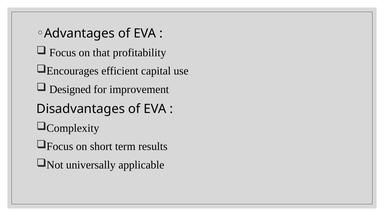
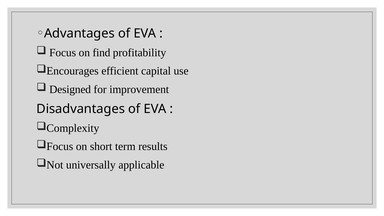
that: that -> find
